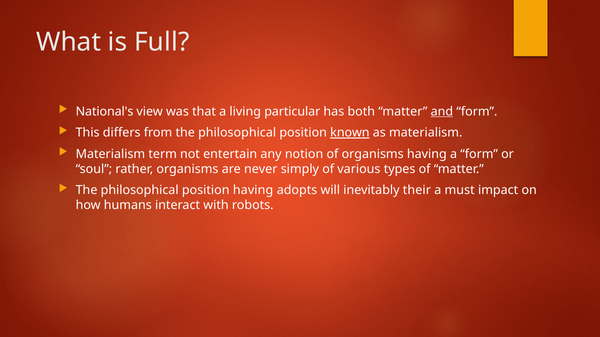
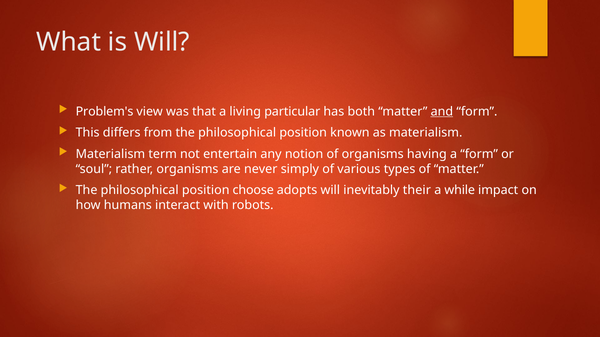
is Full: Full -> Will
National's: National's -> Problem's
known underline: present -> none
position having: having -> choose
must: must -> while
